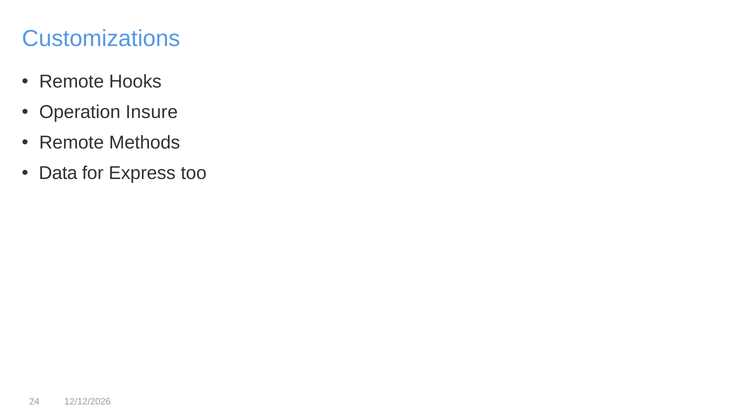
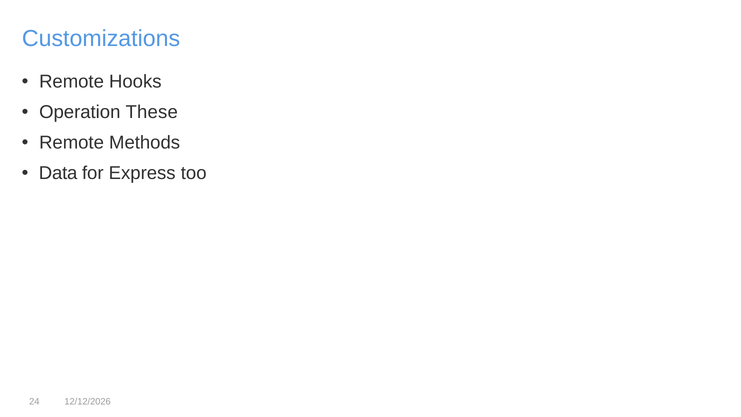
Insure: Insure -> These
